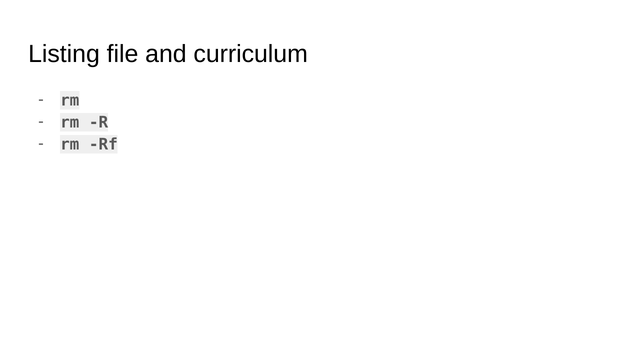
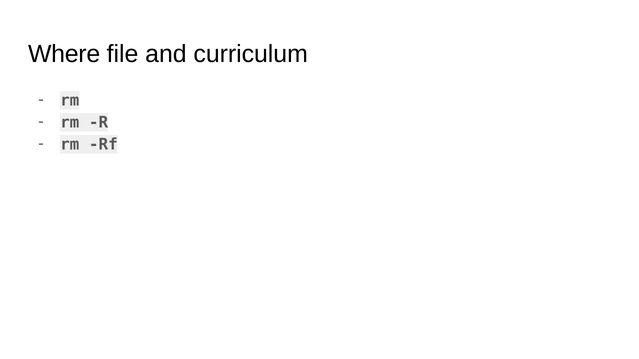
Listing: Listing -> Where
